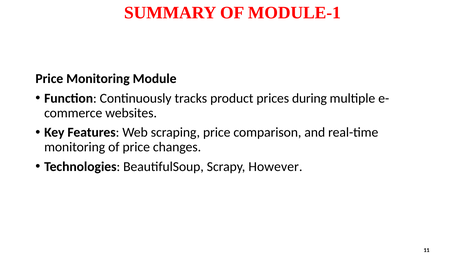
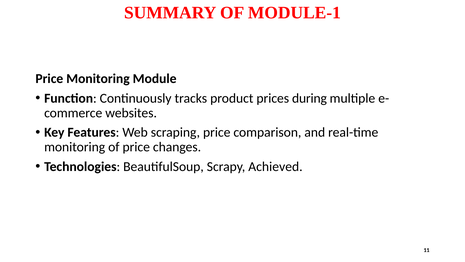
However: However -> Achieved
